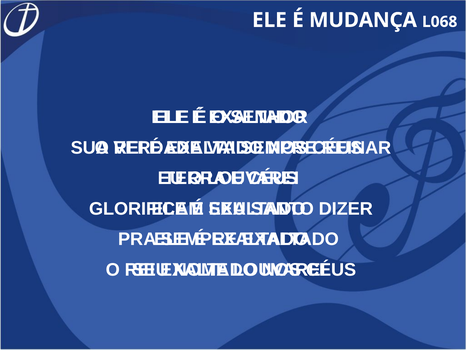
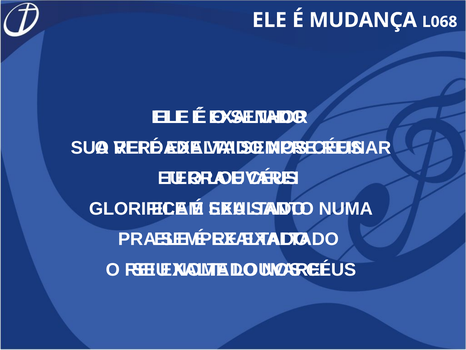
DIZER: DIZER -> NUMA
